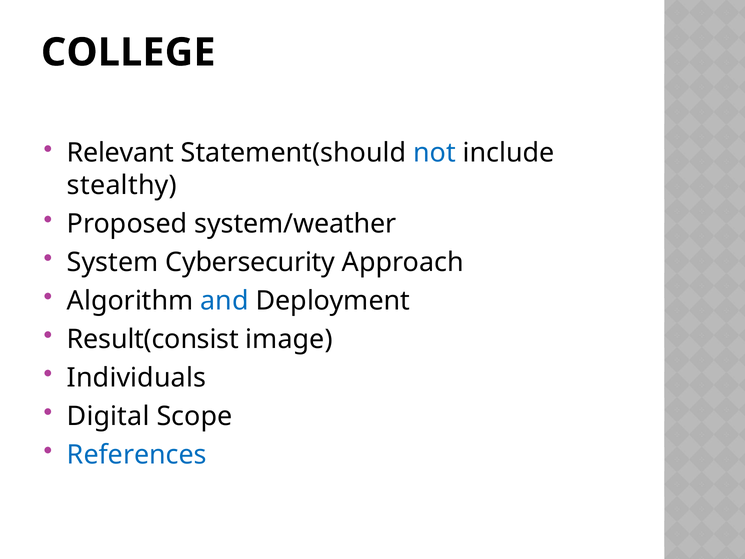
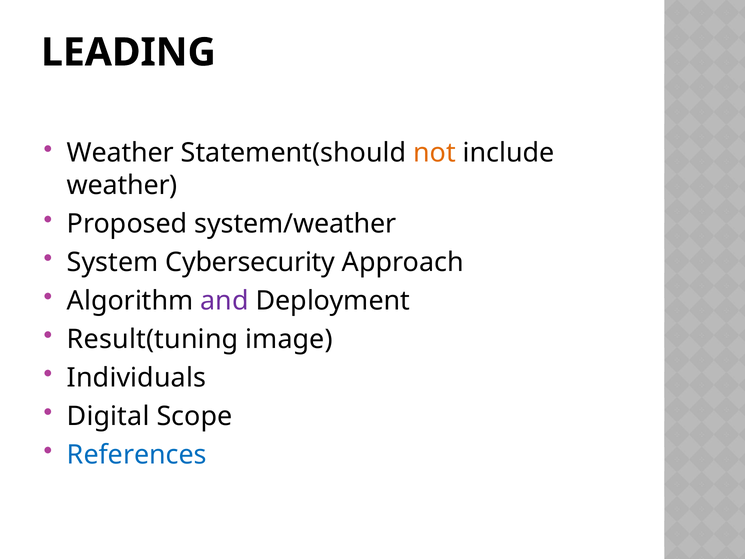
COLLEGE: COLLEGE -> LEADING
Relevant at (121, 153): Relevant -> Weather
not colour: blue -> orange
stealthy at (122, 185): stealthy -> weather
and colour: blue -> purple
Result(consist: Result(consist -> Result(tuning
